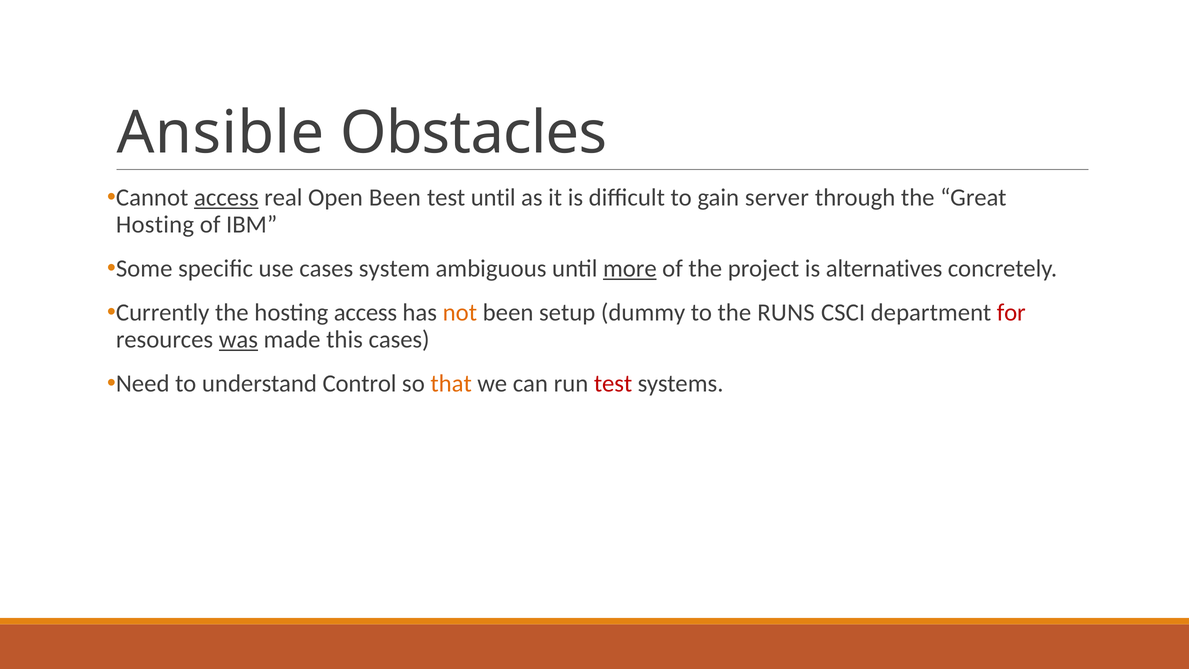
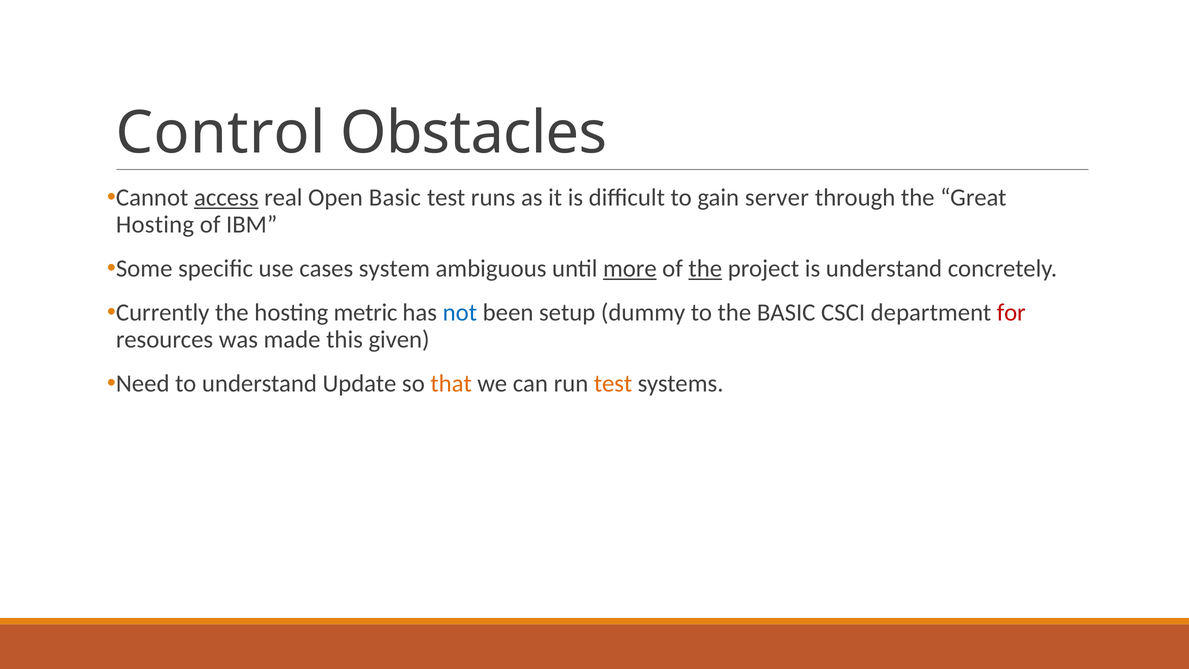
Ansible: Ansible -> Control
Open Been: Been -> Basic
test until: until -> runs
the at (705, 269) underline: none -> present
is alternatives: alternatives -> understand
hosting access: access -> metric
not colour: orange -> blue
the RUNS: RUNS -> BASIC
was underline: present -> none
this cases: cases -> given
Control: Control -> Update
test at (613, 383) colour: red -> orange
